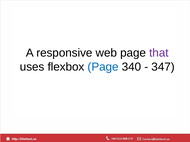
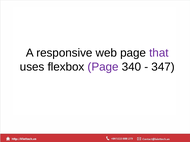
Page at (103, 67) colour: blue -> purple
